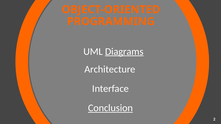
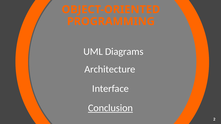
Diagrams underline: present -> none
